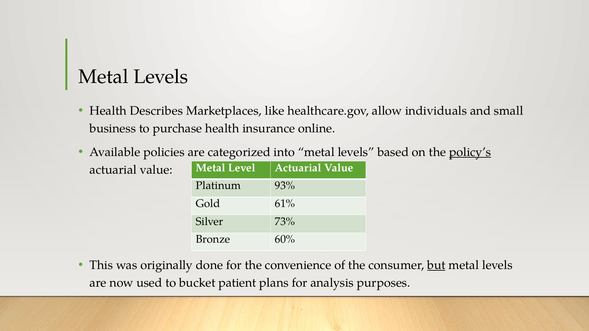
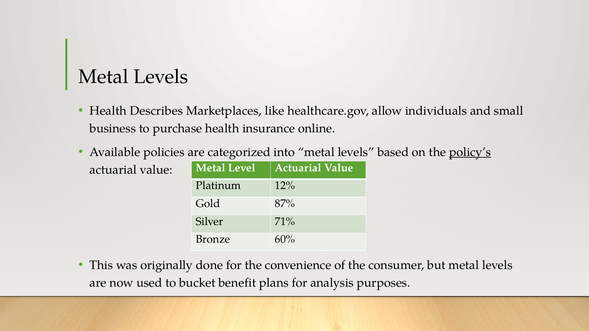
93%: 93% -> 12%
61%: 61% -> 87%
73%: 73% -> 71%
but underline: present -> none
patient: patient -> benefit
